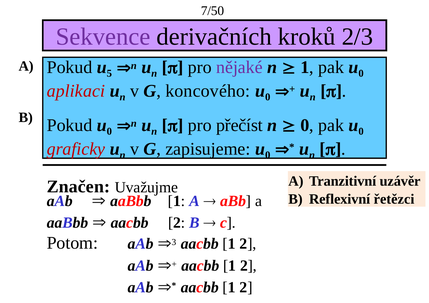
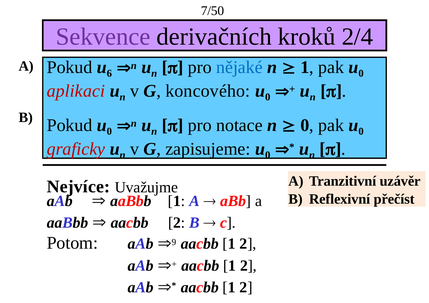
2/3: 2/3 -> 2/4
5: 5 -> 6
nějaké colour: purple -> blue
přečíst: přečíst -> notace
Značen: Značen -> Nejvíce
řetězci: řetězci -> přečíst
3: 3 -> 9
